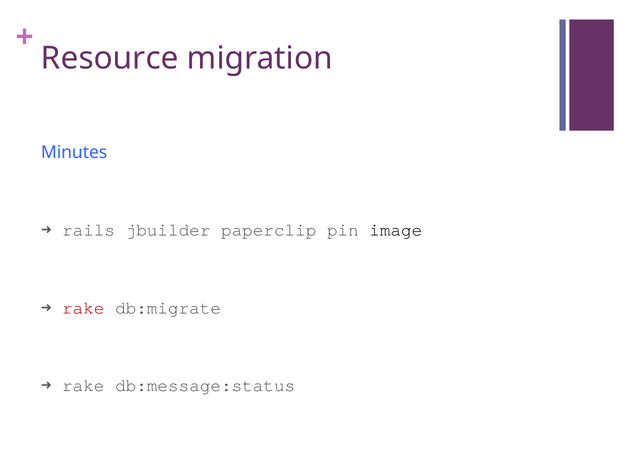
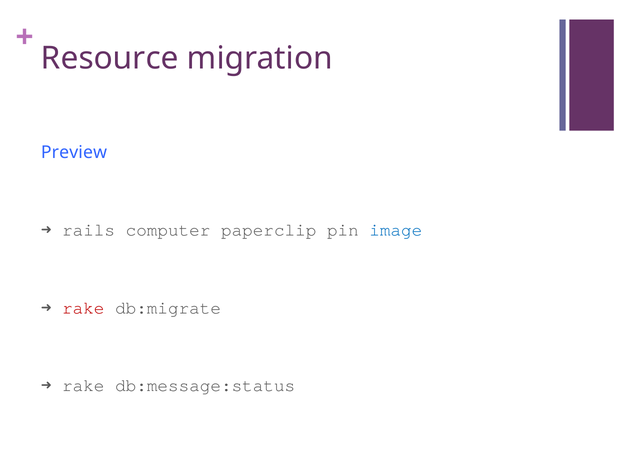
Minutes: Minutes -> Preview
jbuilder: jbuilder -> computer
image colour: black -> blue
